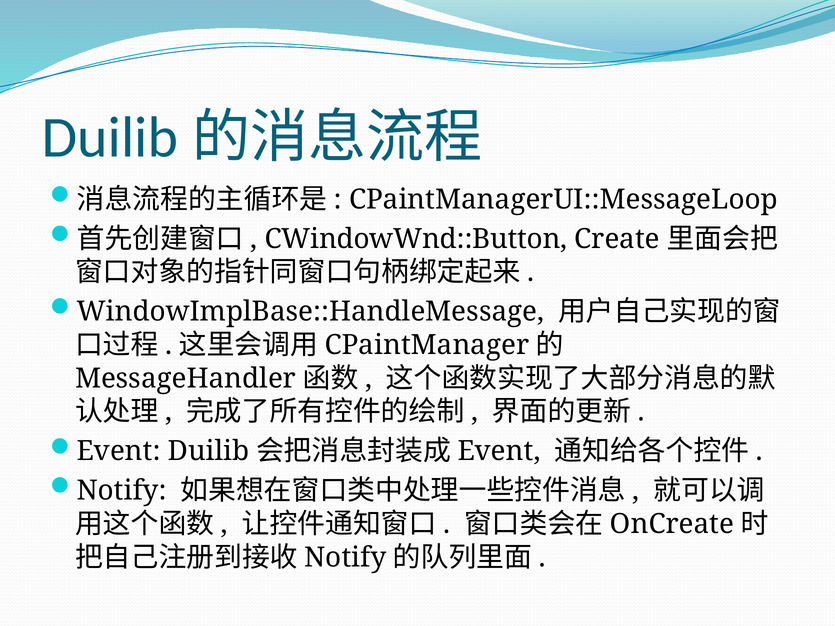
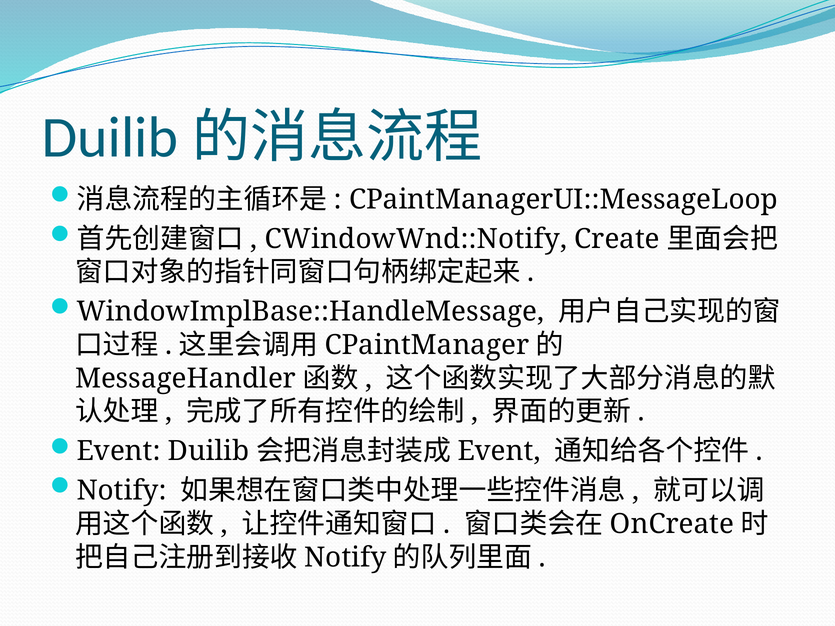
CWindowWnd::Button: CWindowWnd::Button -> CWindowWnd::Notify
